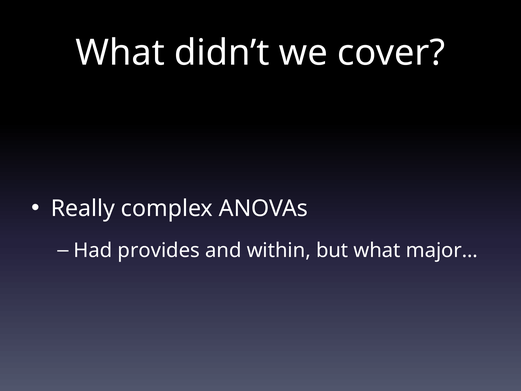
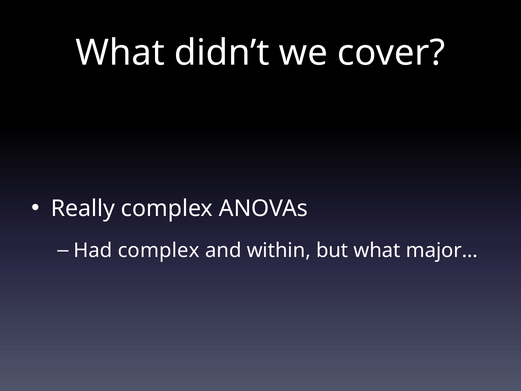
Had provides: provides -> complex
